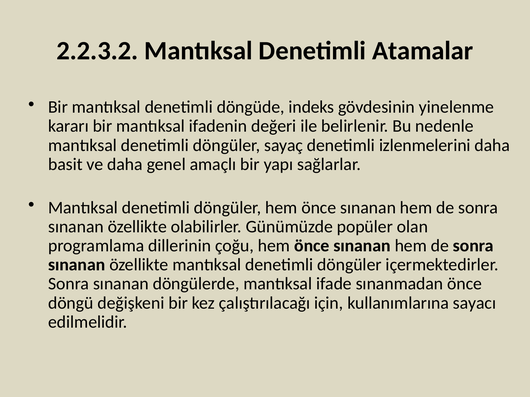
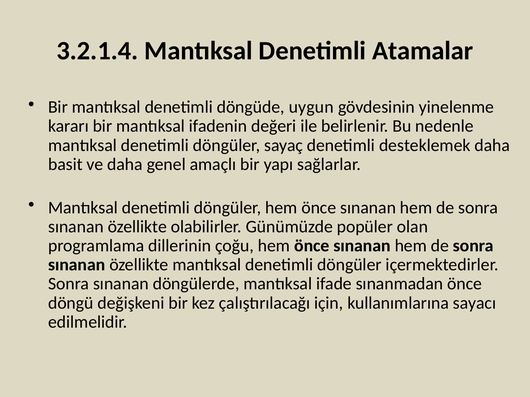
2.2.3.2: 2.2.3.2 -> 3.2.1.4
indeks: indeks -> uygun
izlenmelerini: izlenmelerini -> desteklemek
